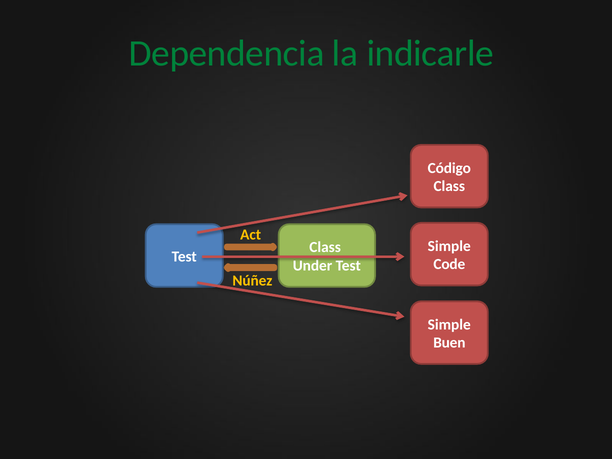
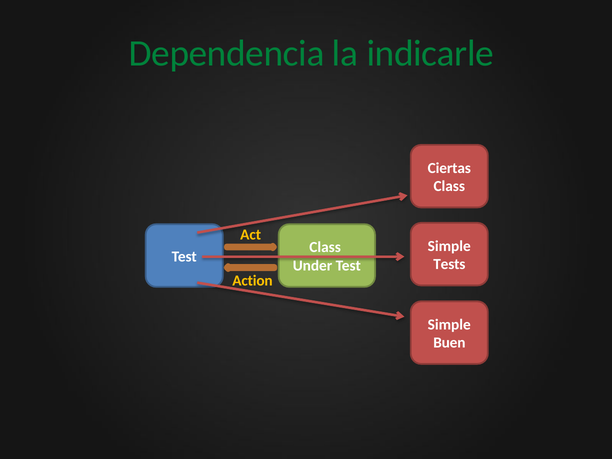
Código: Código -> Ciertas
Code: Code -> Tests
Núñez: Núñez -> Action
